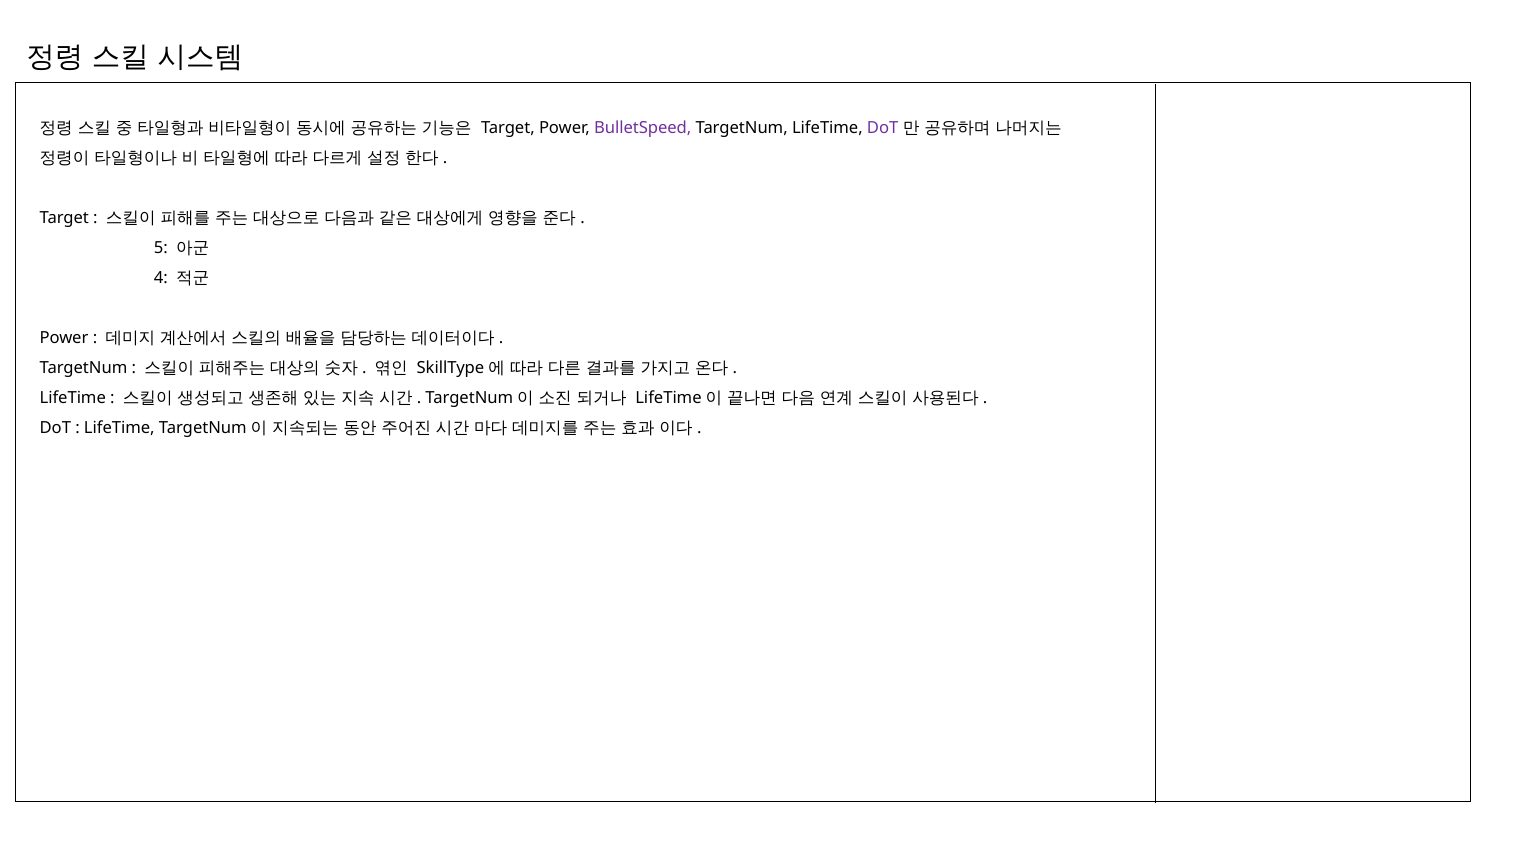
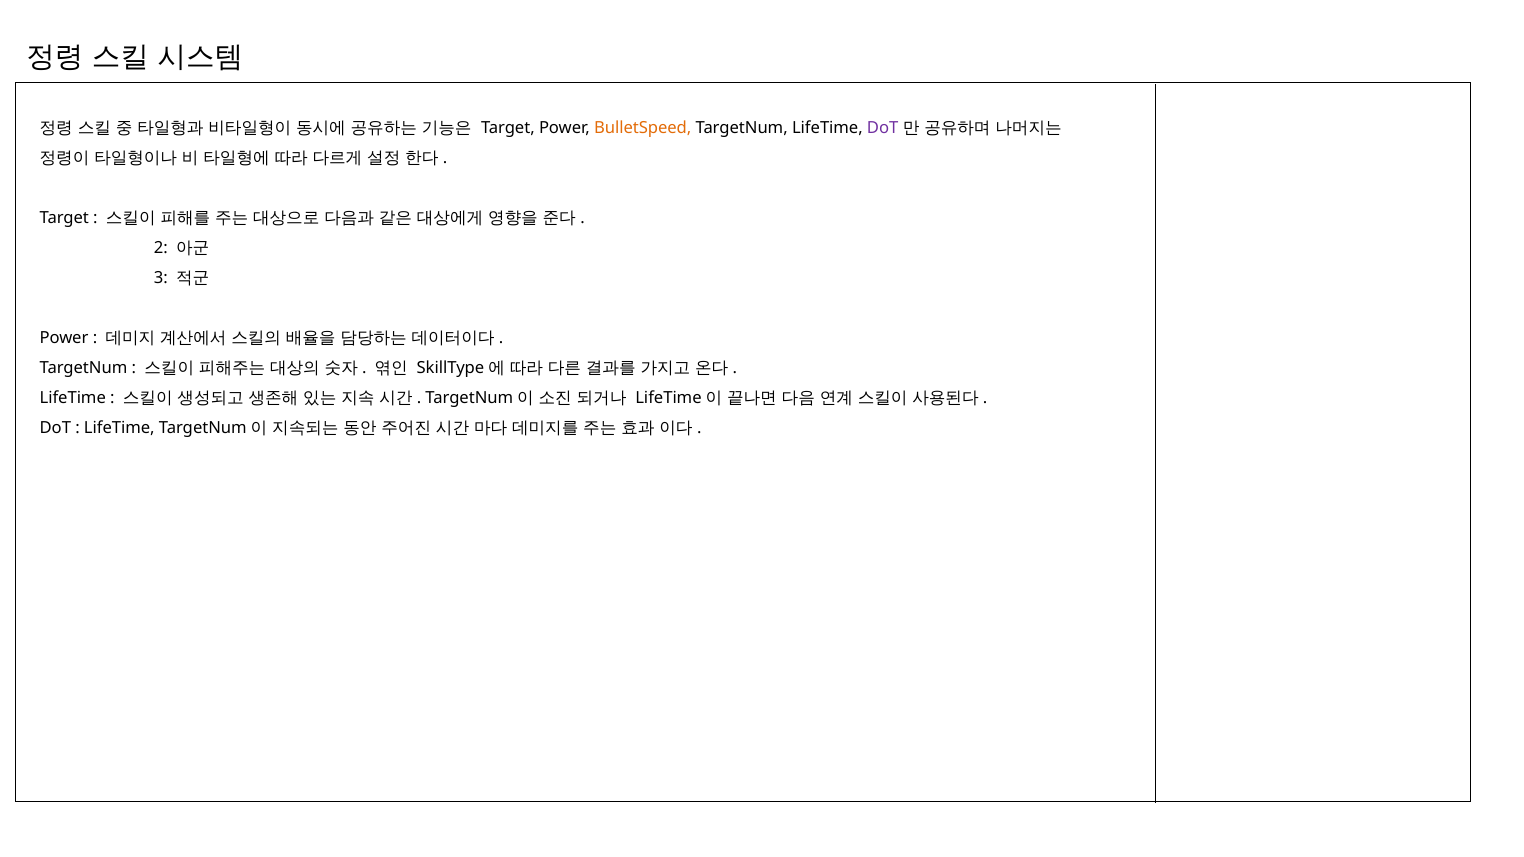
BulletSpeed colour: purple -> orange
5: 5 -> 2
4: 4 -> 3
